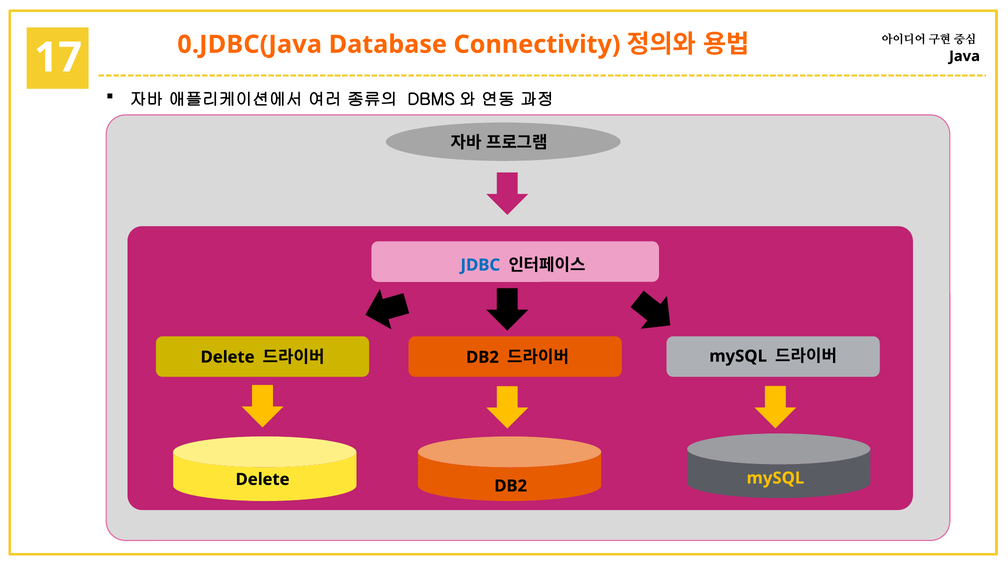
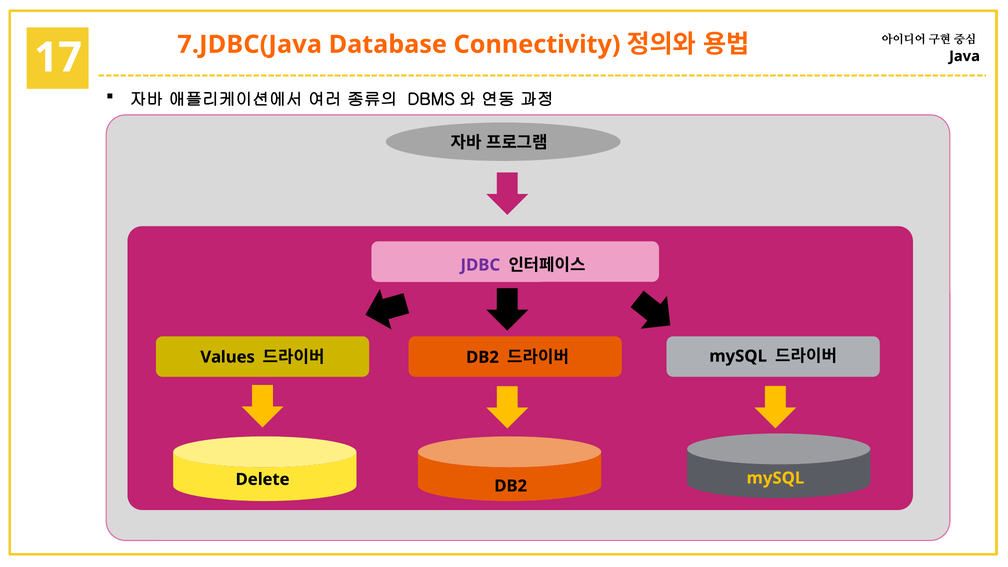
0.JDBC(Java: 0.JDBC(Java -> 7.JDBC(Java
JDBC colour: blue -> purple
Delete at (228, 357): Delete -> Values
